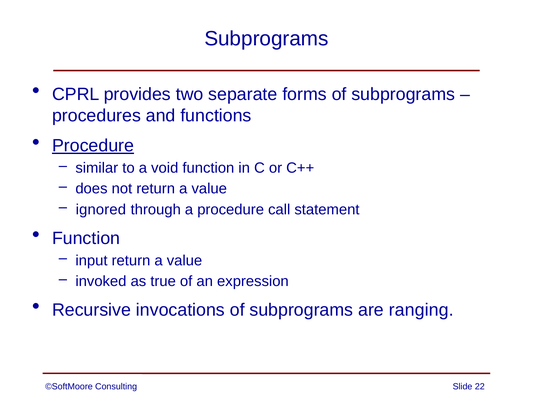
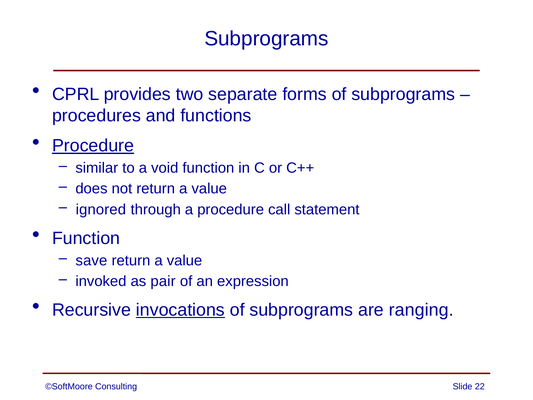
input: input -> save
true: true -> pair
invocations underline: none -> present
